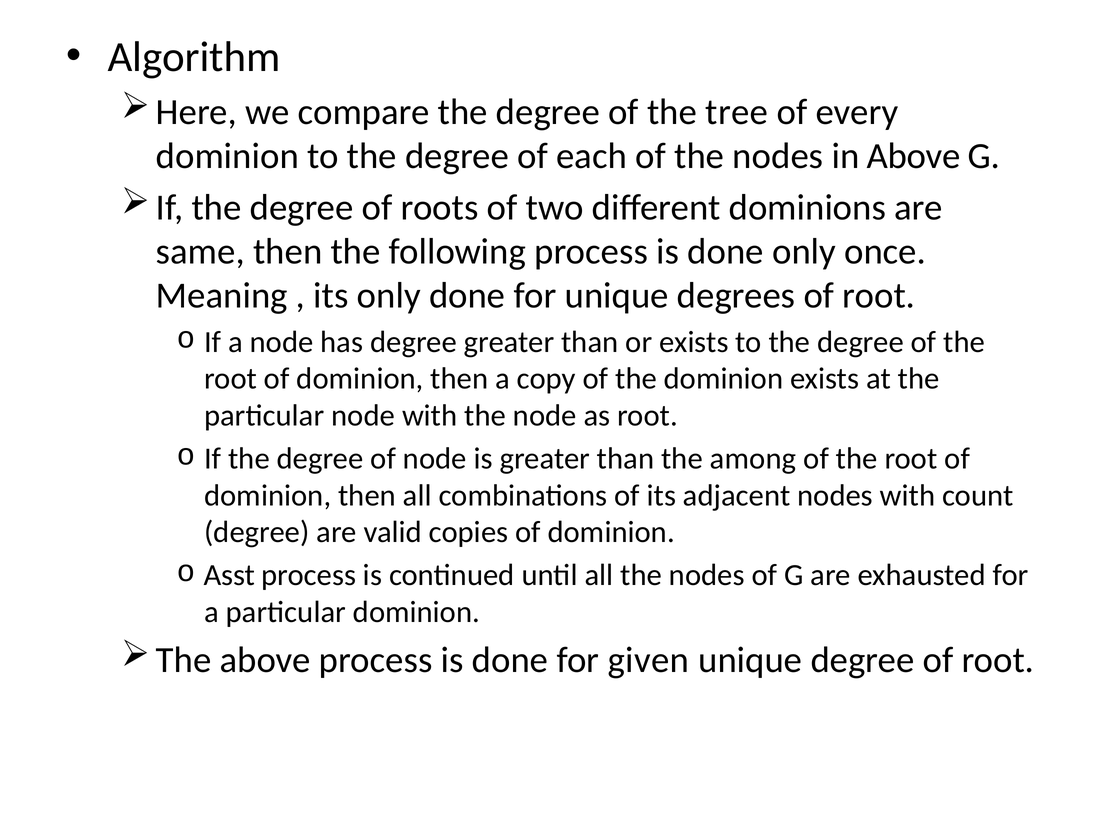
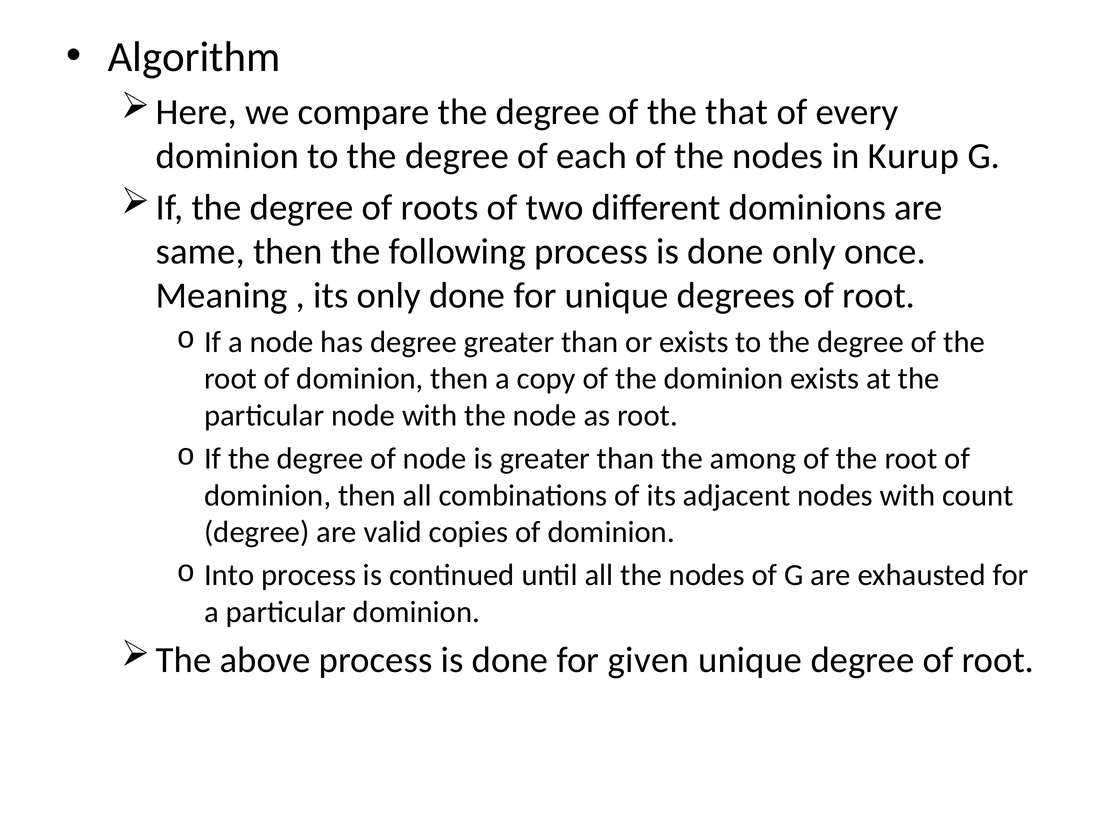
tree: tree -> that
in Above: Above -> Kurup
Asst: Asst -> Into
